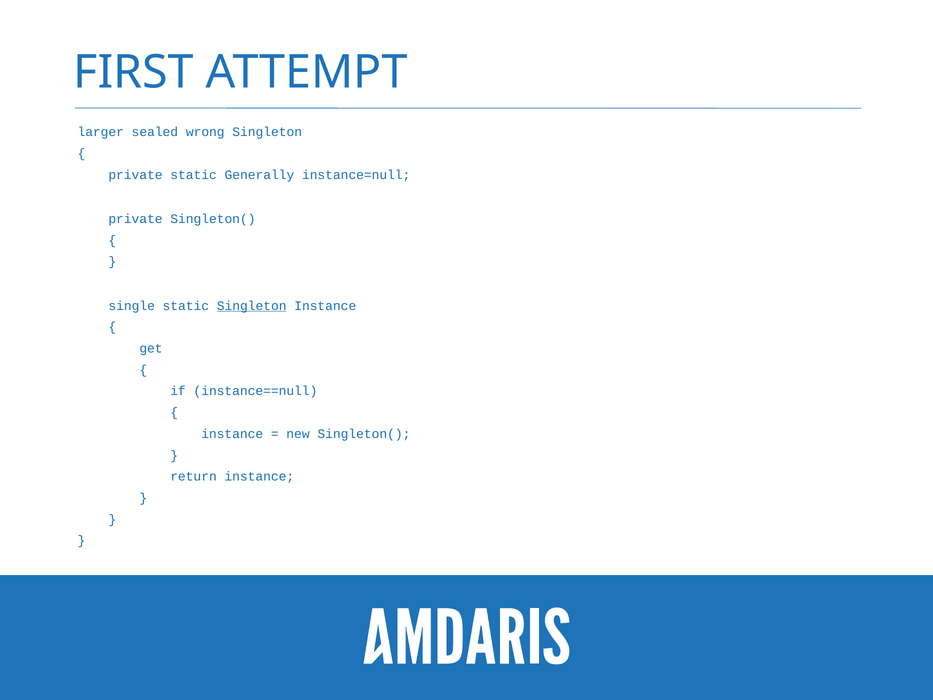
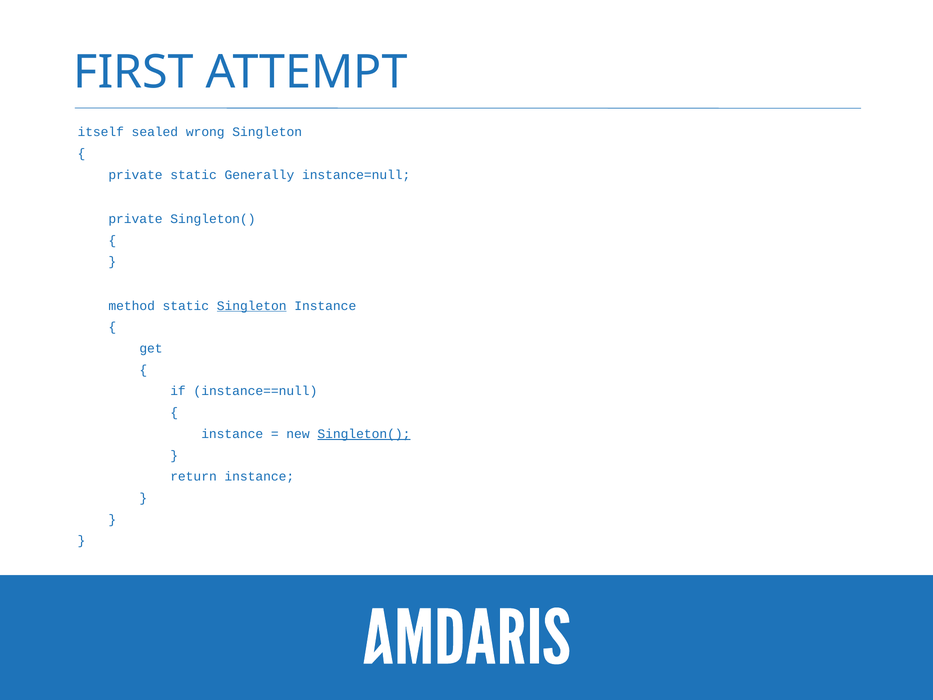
larger: larger -> itself
single: single -> method
Singleton( at (364, 434) underline: none -> present
